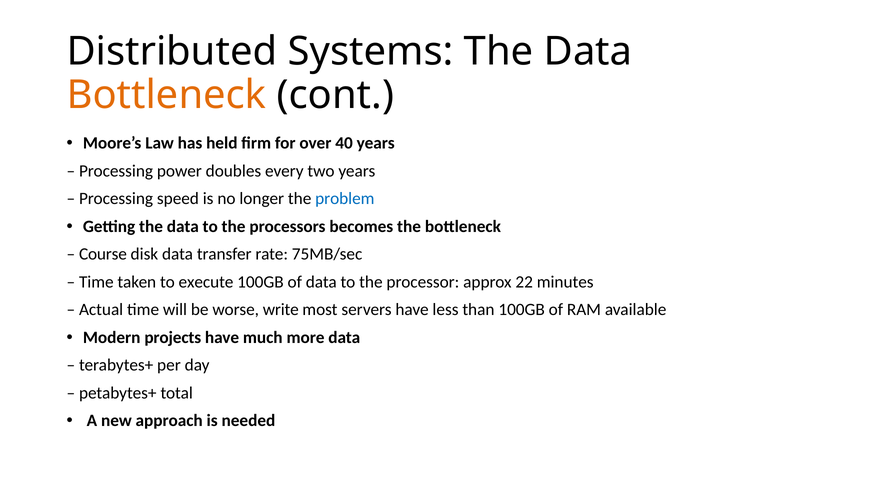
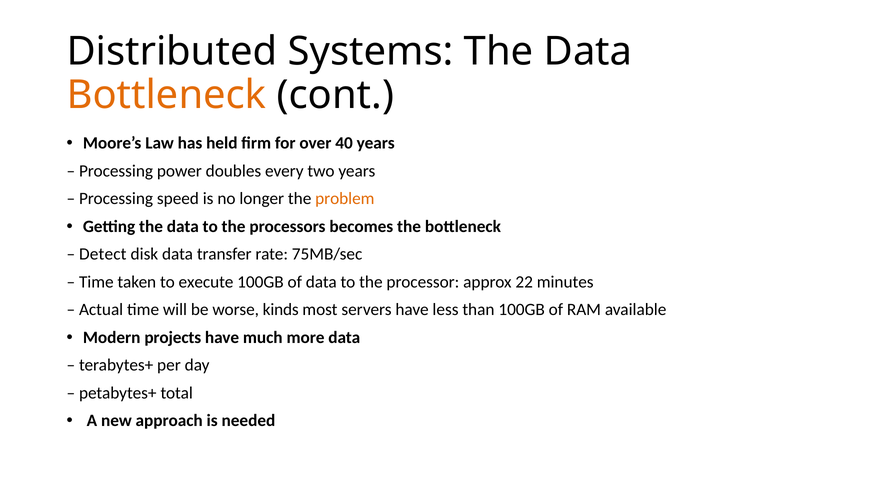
problem colour: blue -> orange
Course: Course -> Detect
write: write -> kinds
